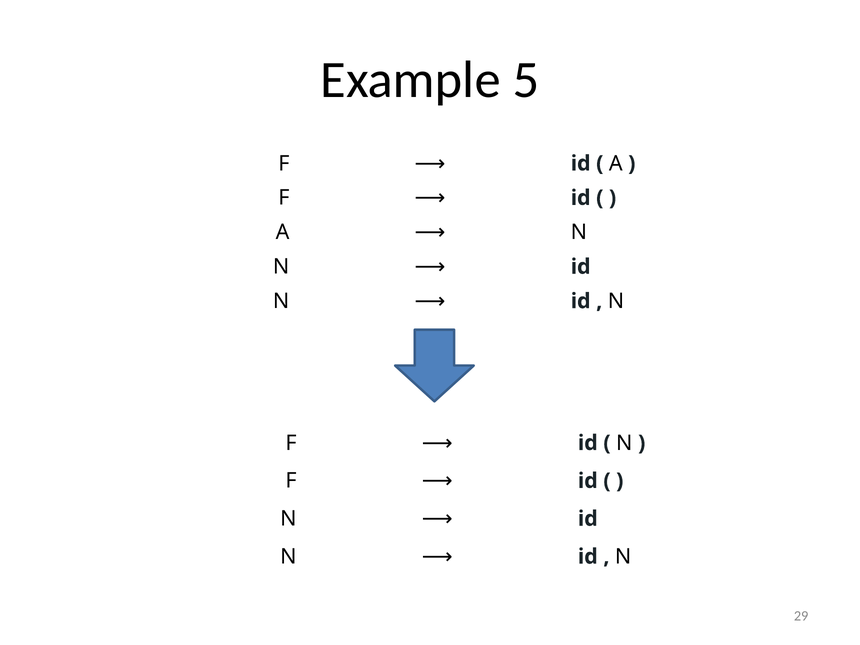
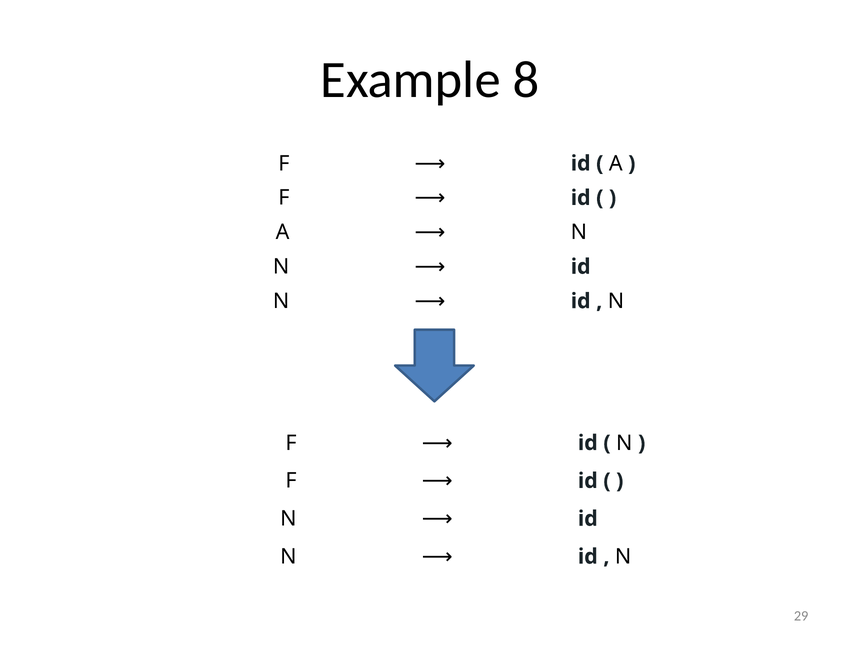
5: 5 -> 8
